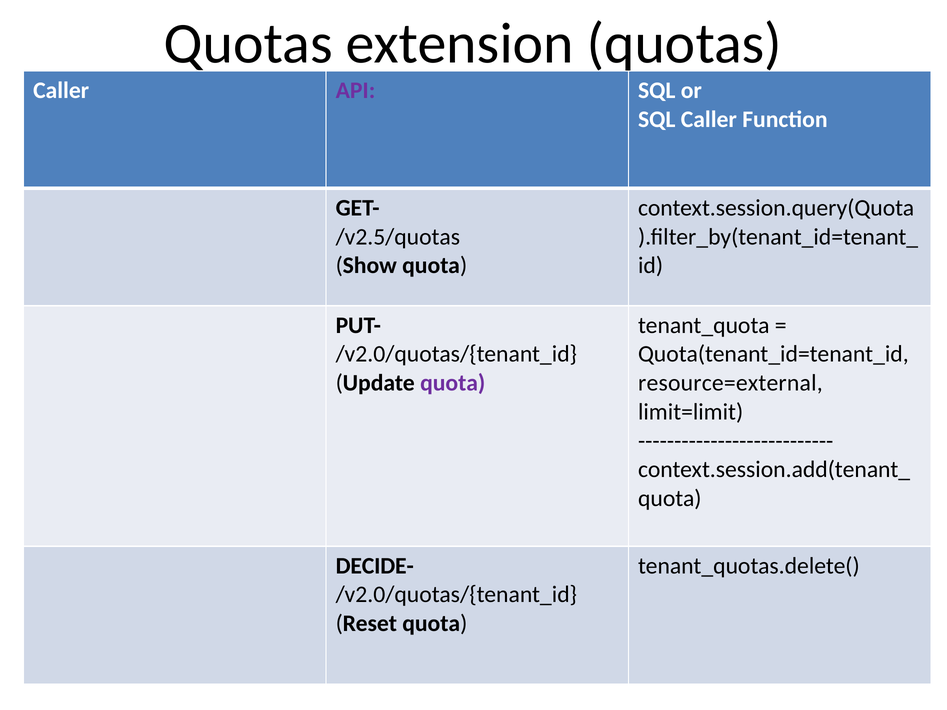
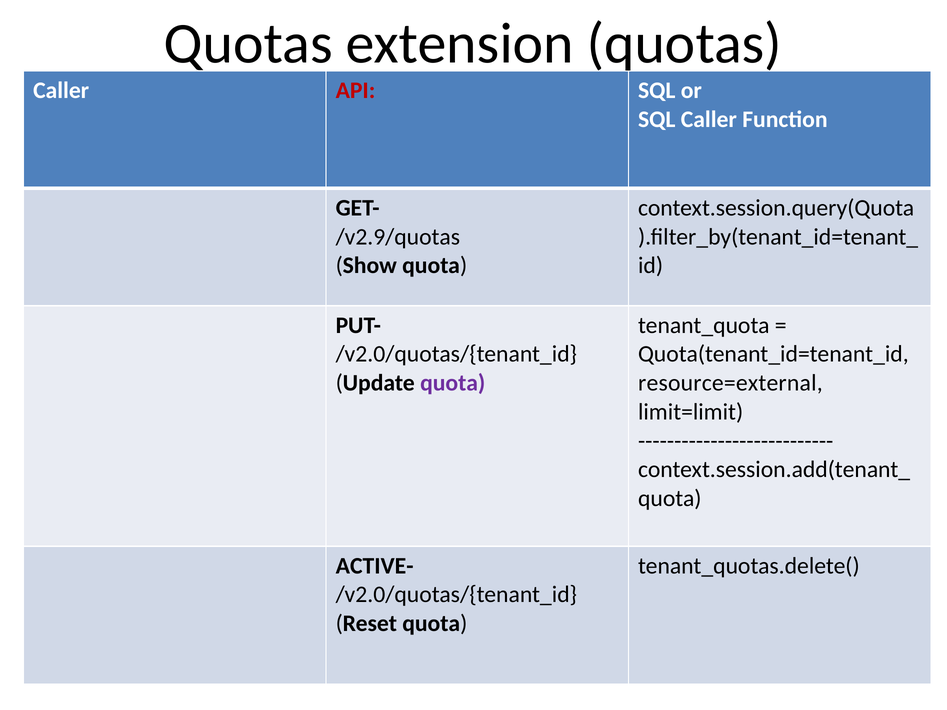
API colour: purple -> red
/v2.5/quotas: /v2.5/quotas -> /v2.9/quotas
DECIDE-: DECIDE- -> ACTIVE-
